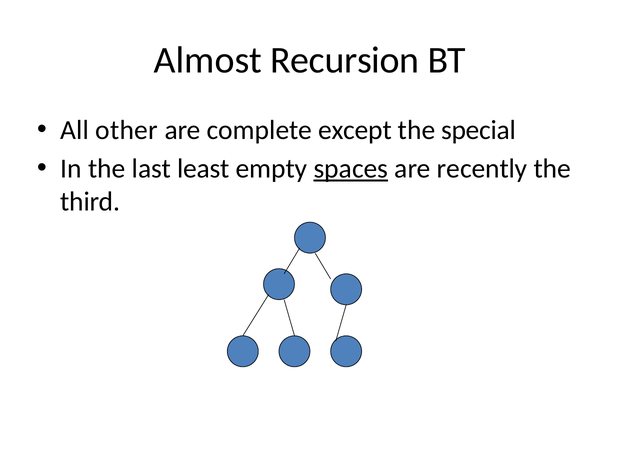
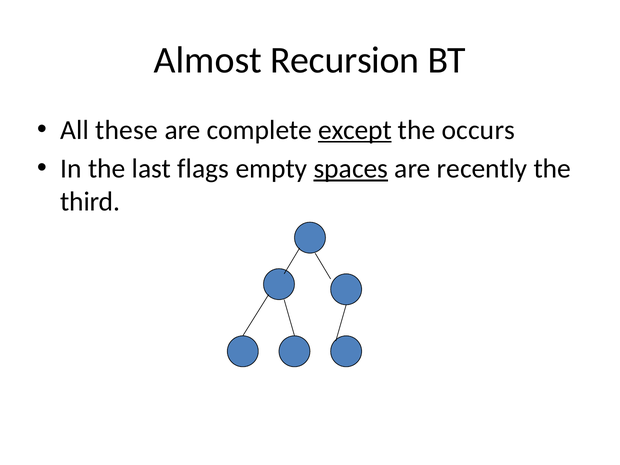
other: other -> these
except underline: none -> present
special: special -> occurs
least: least -> flags
